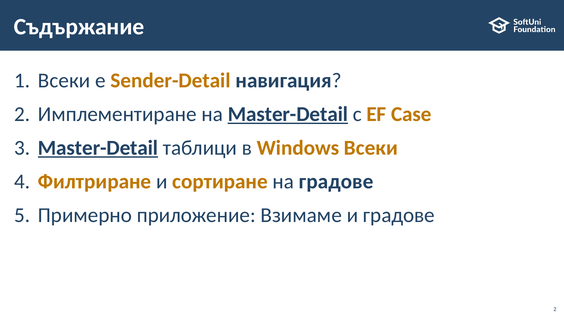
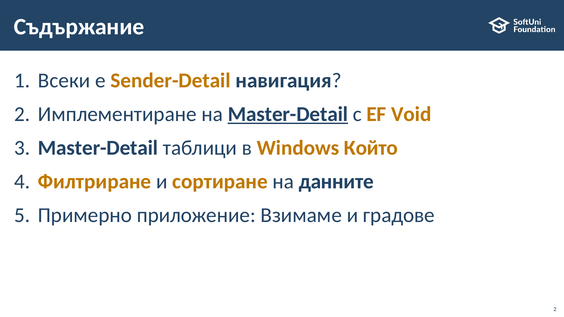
Case: Case -> Void
Master-Detail at (98, 148) underline: present -> none
Windows Всеки: Всеки -> Който
на градове: градове -> данните
